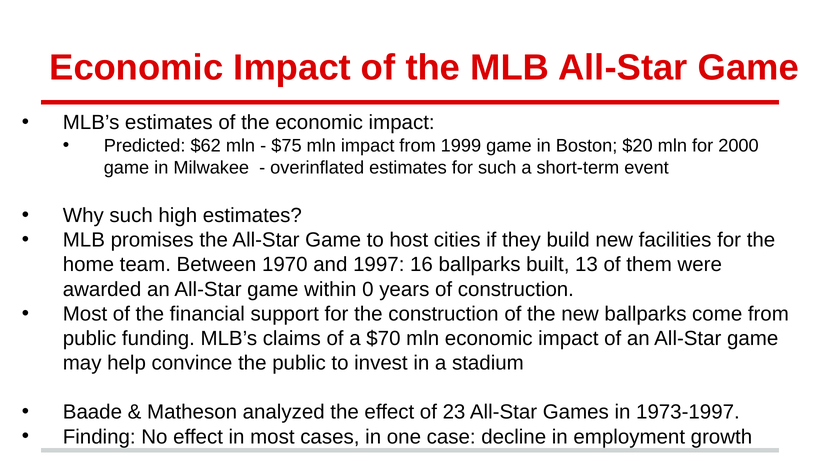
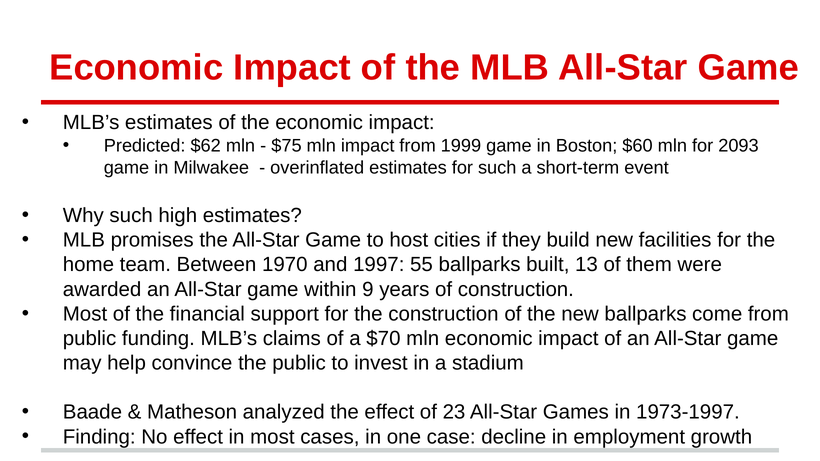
$20: $20 -> $60
2000: 2000 -> 2093
16: 16 -> 55
0: 0 -> 9
